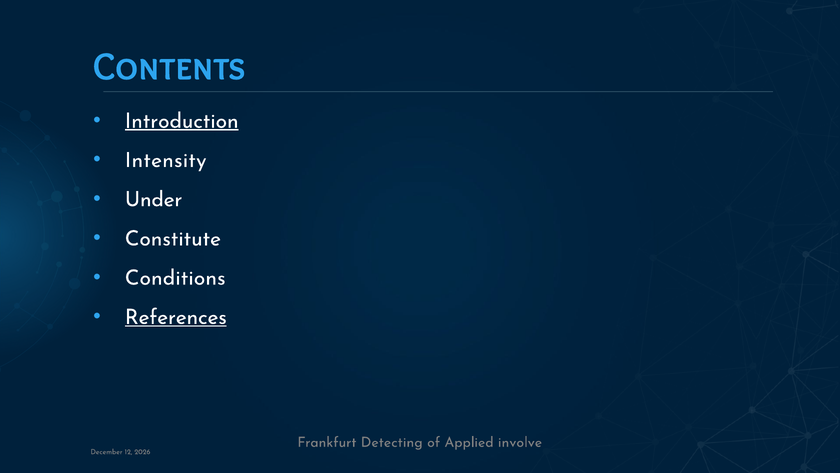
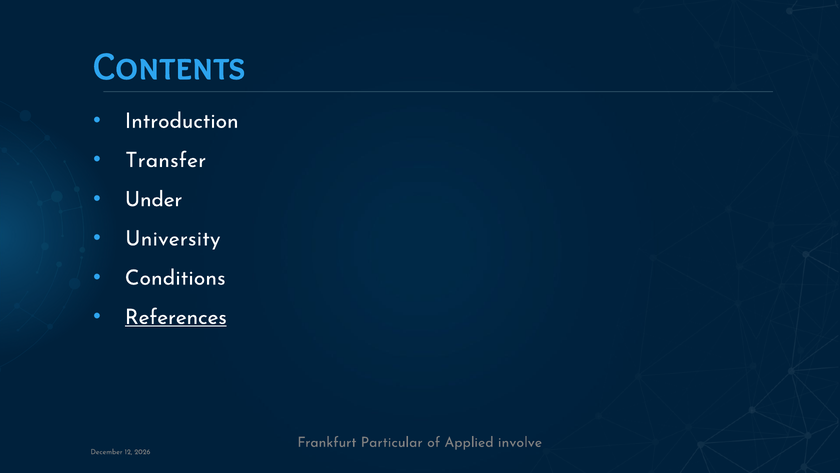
Introduction underline: present -> none
Intensity: Intensity -> Transfer
Constitute: Constitute -> University
Detecting: Detecting -> Particular
